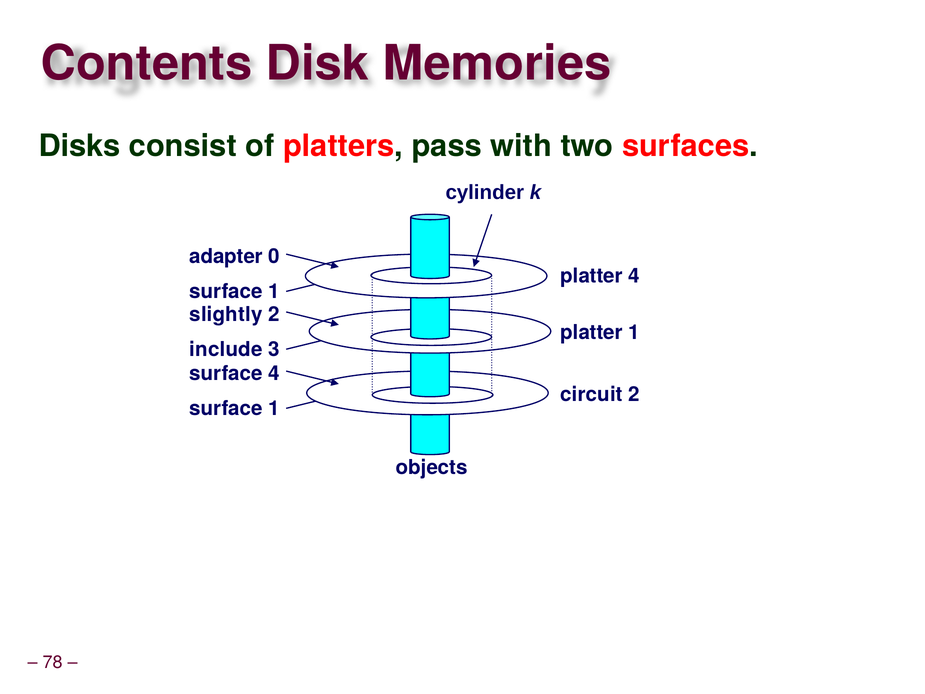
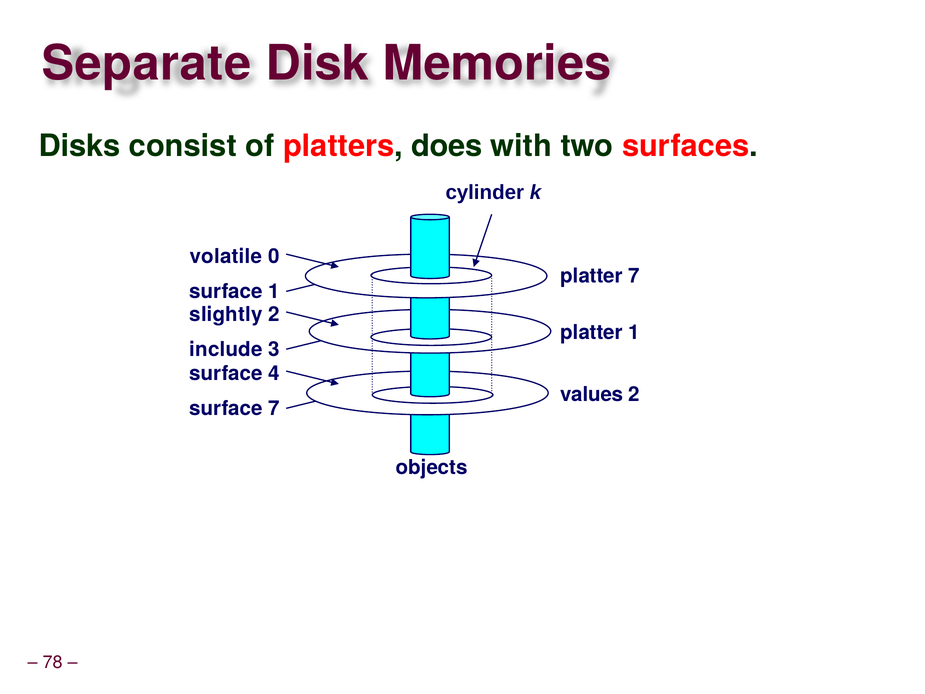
Contents: Contents -> Separate
pass: pass -> does
adapter: adapter -> volatile
platter 4: 4 -> 7
circuit: circuit -> values
1 at (274, 408): 1 -> 7
